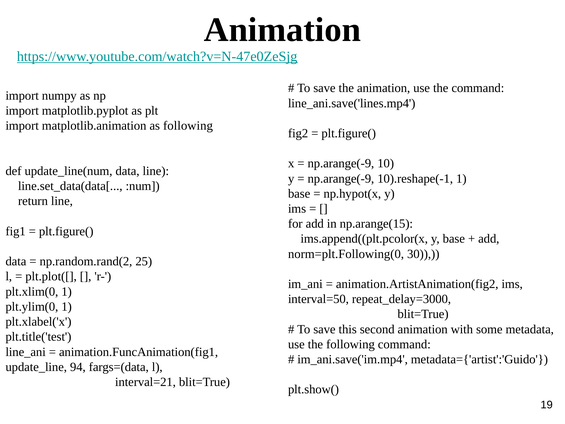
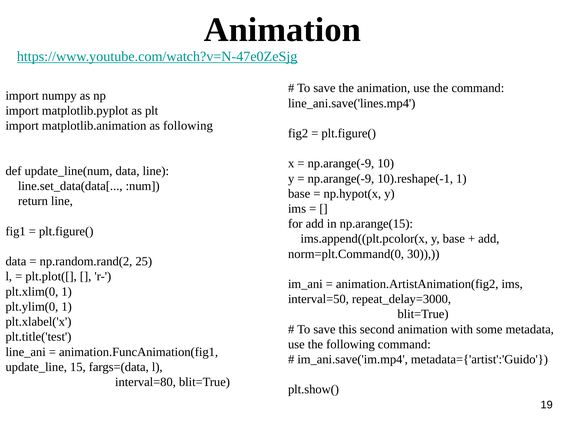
norm=plt.Following(0: norm=plt.Following(0 -> norm=plt.Command(0
94: 94 -> 15
interval=21: interval=21 -> interval=80
